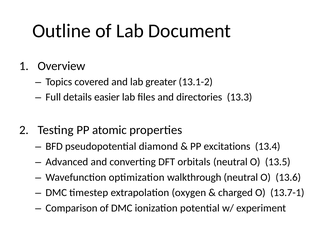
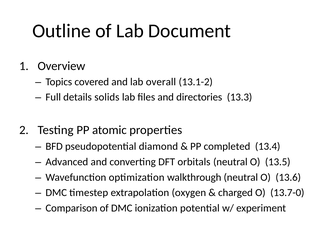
greater: greater -> overall
easier: easier -> solids
excitations: excitations -> completed
13.7-1: 13.7-1 -> 13.7-0
